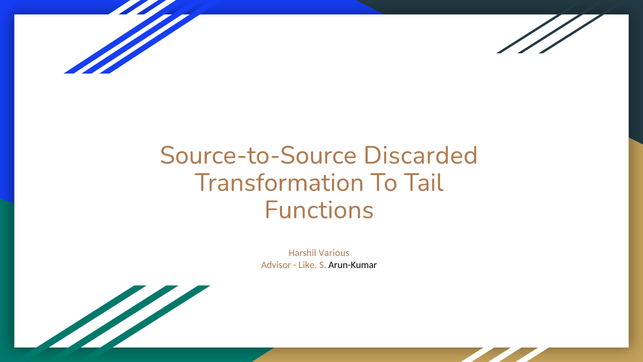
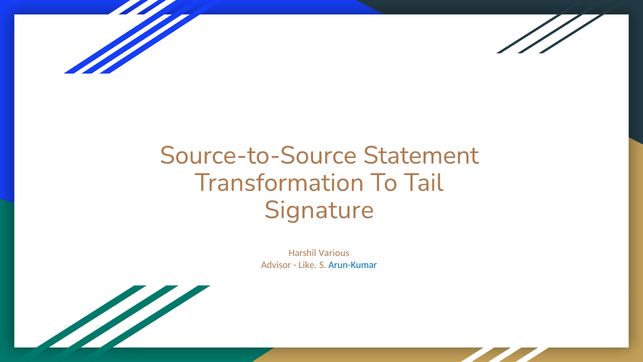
Discarded: Discarded -> Statement
Functions: Functions -> Signature
Arun-Kumar colour: black -> blue
